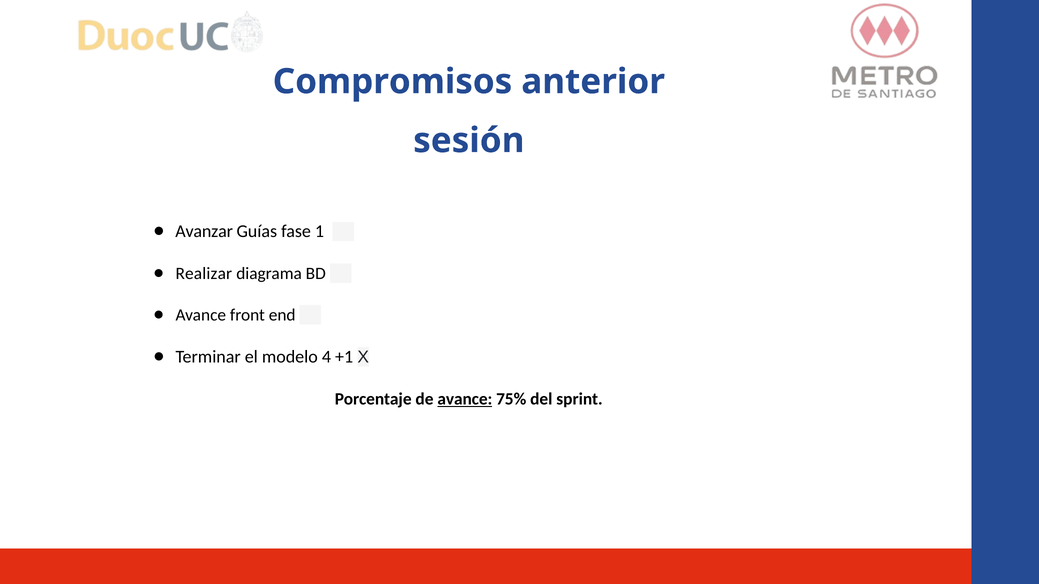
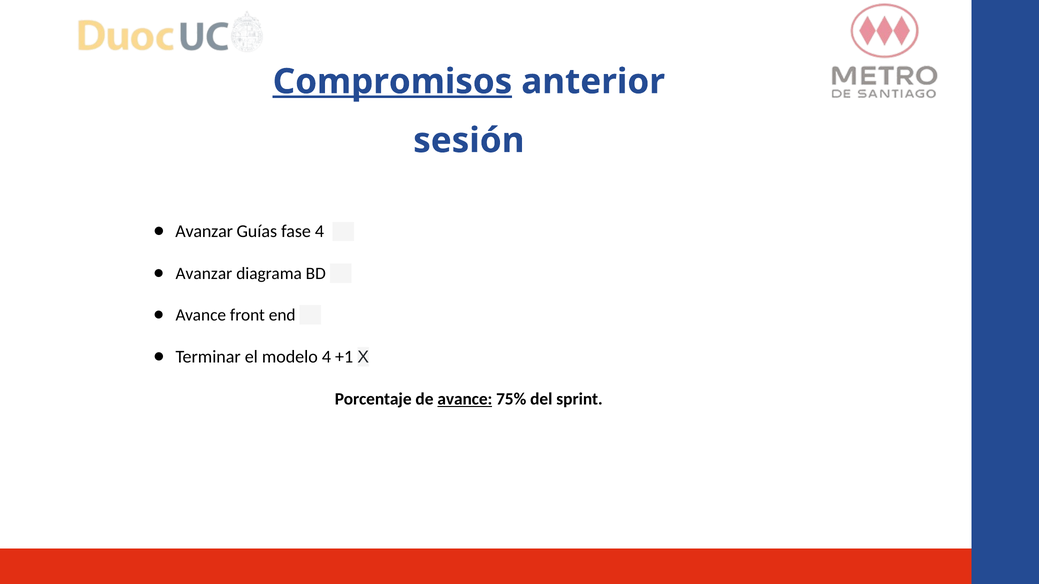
Compromisos underline: none -> present
fase 1: 1 -> 4
Realizar at (204, 274): Realizar -> Avanzar
